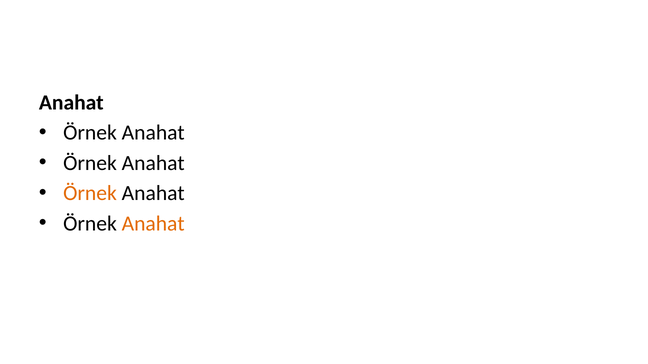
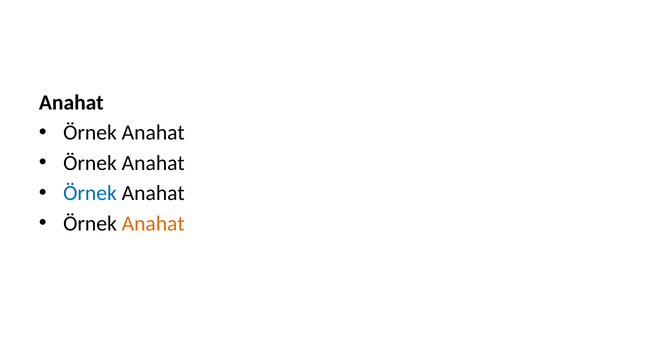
Örnek at (90, 193) colour: orange -> blue
